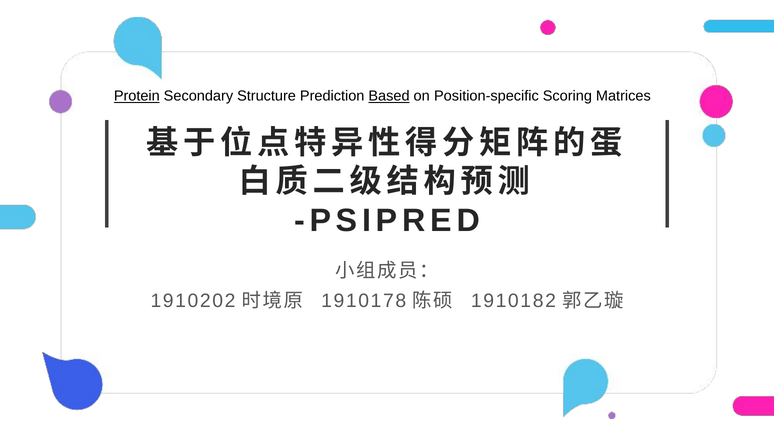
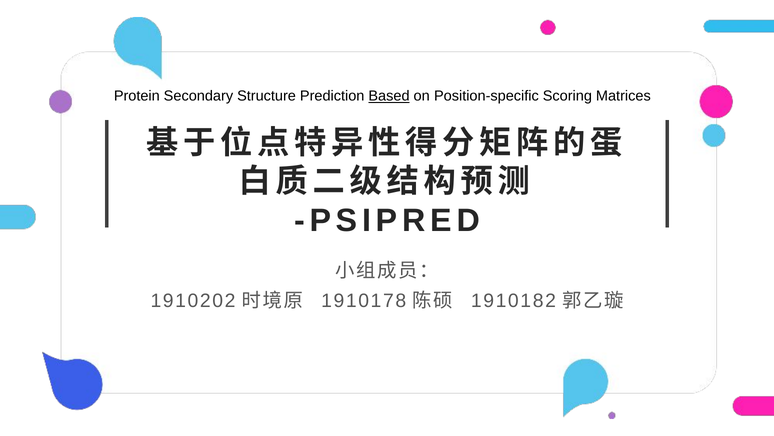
Protein underline: present -> none
